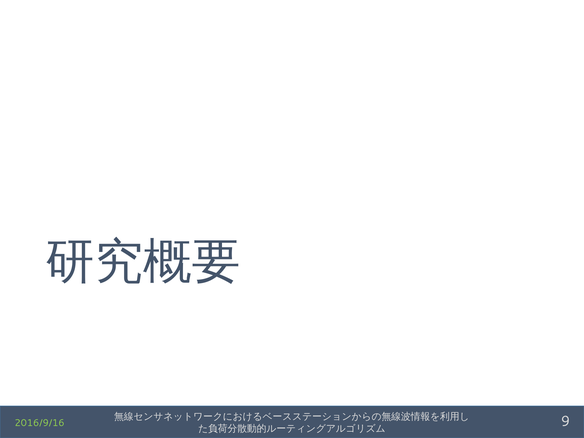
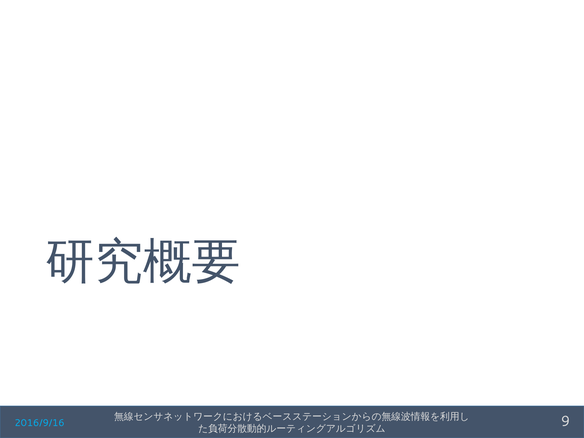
2016/9/16 colour: light green -> light blue
